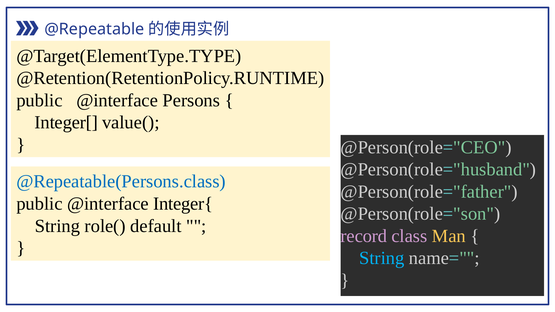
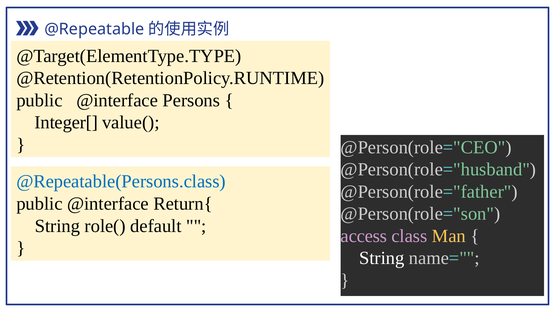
Integer{: Integer{ -> Return{
record: record -> access
String at (382, 258) colour: light blue -> white
